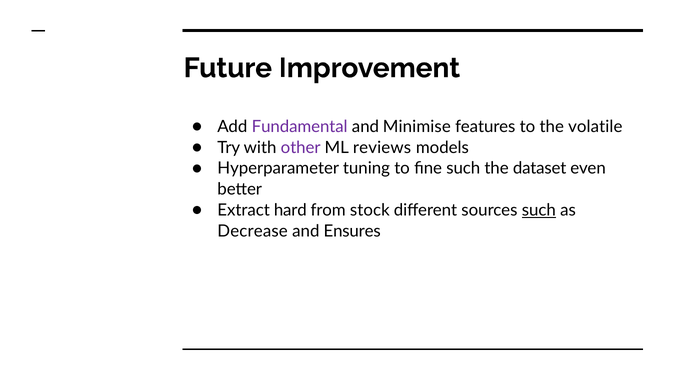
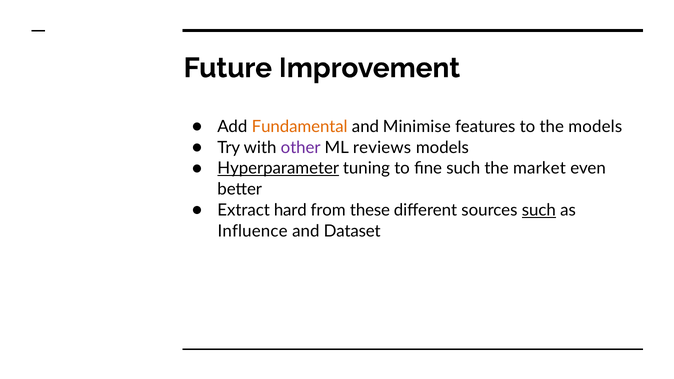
Fundamental colour: purple -> orange
the volatile: volatile -> models
Hyperparameter underline: none -> present
dataset: dataset -> market
stock: stock -> these
Decrease: Decrease -> Influence
Ensures: Ensures -> Dataset
